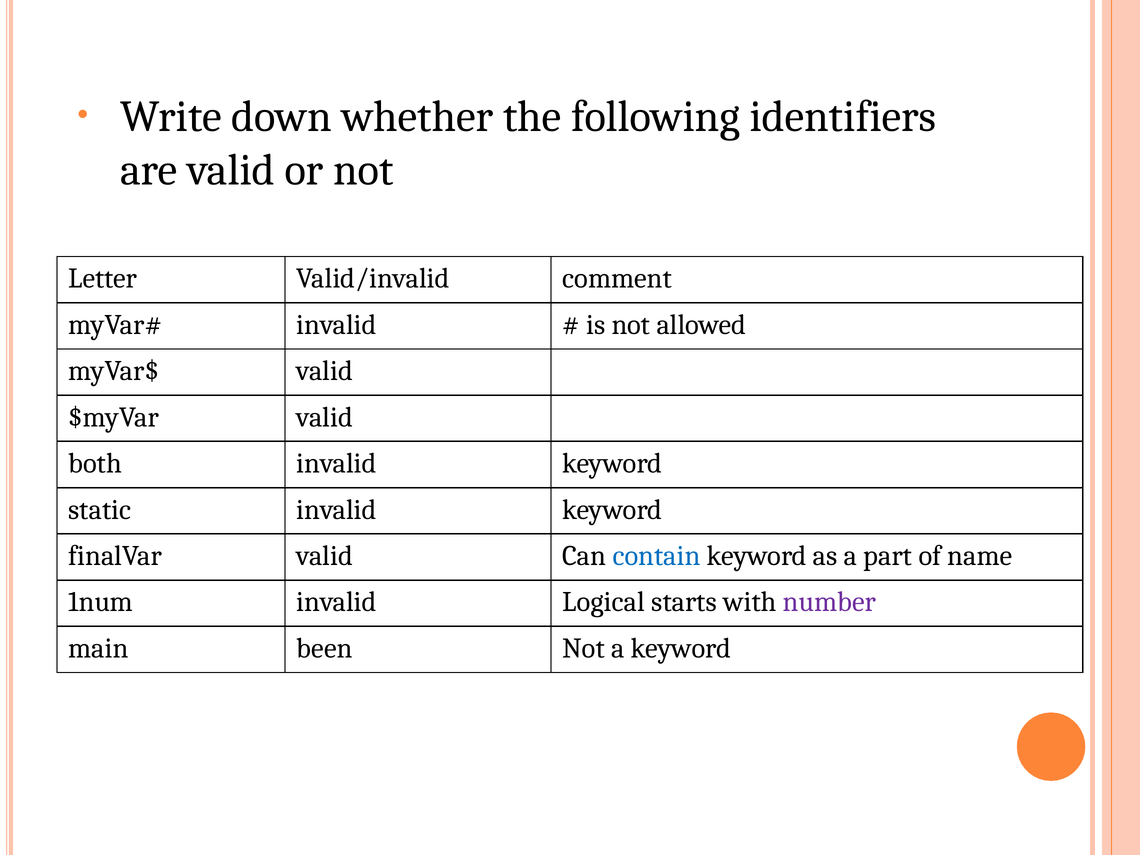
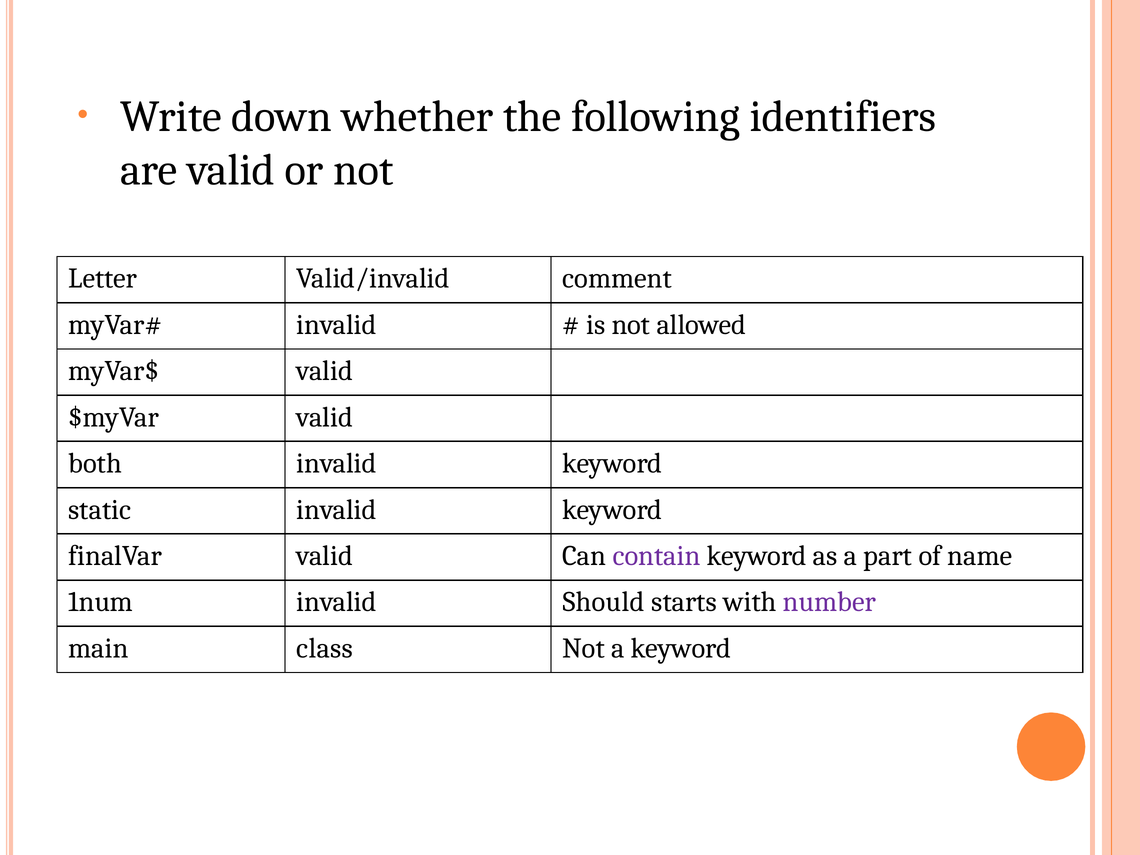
contain colour: blue -> purple
Logical: Logical -> Should
been: been -> class
